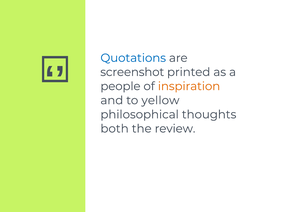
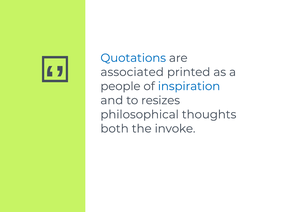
screenshot: screenshot -> associated
inspiration colour: orange -> blue
yellow: yellow -> resizes
review: review -> invoke
